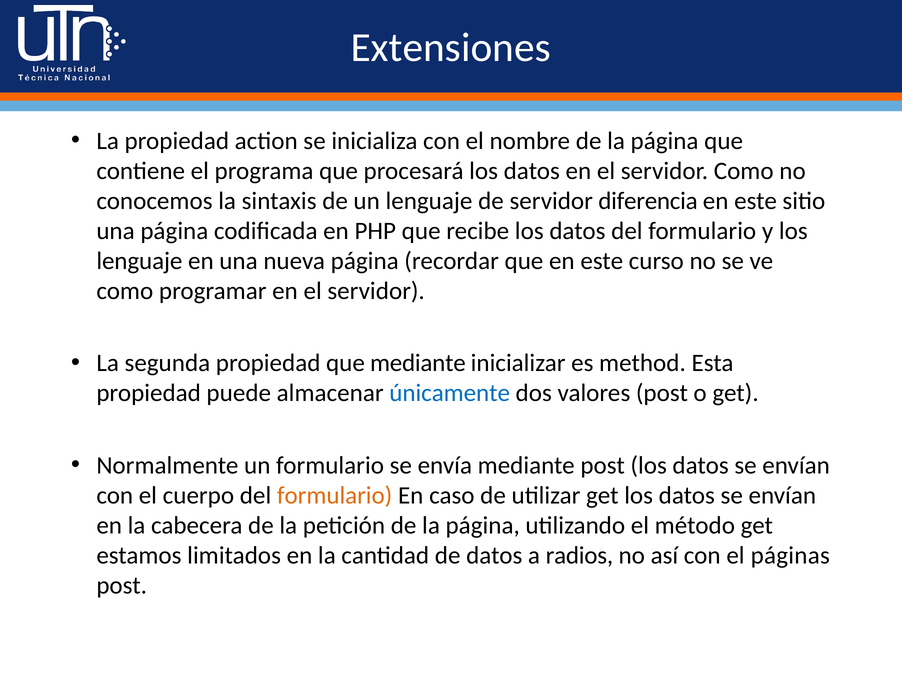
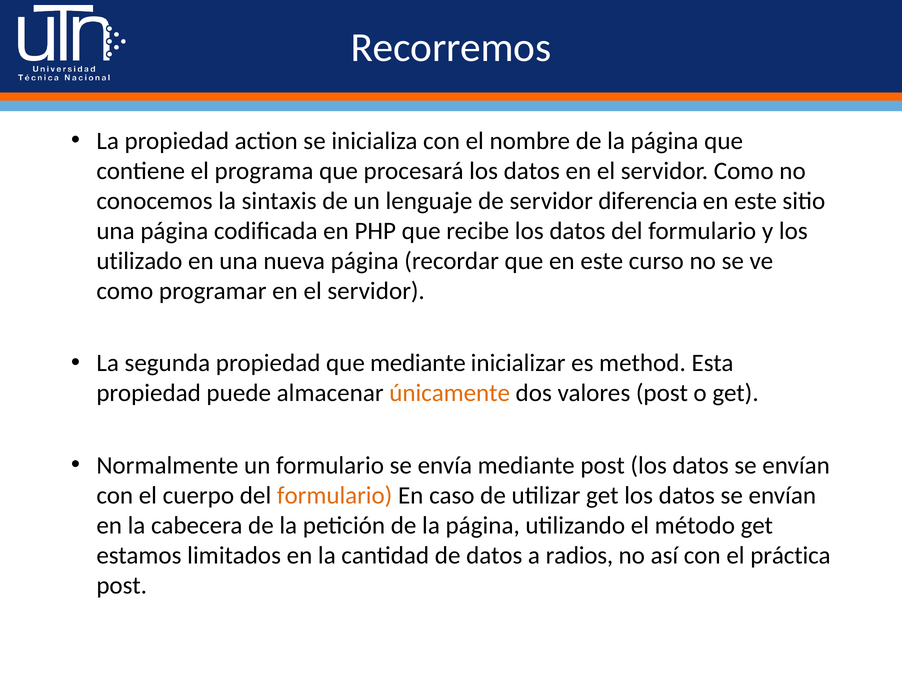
Extensiones: Extensiones -> Recorremos
lenguaje at (139, 261): lenguaje -> utilizado
únicamente colour: blue -> orange
páginas: páginas -> práctica
